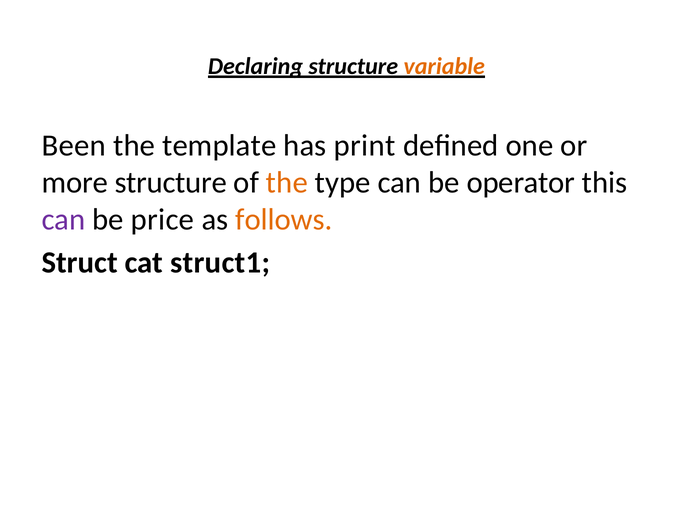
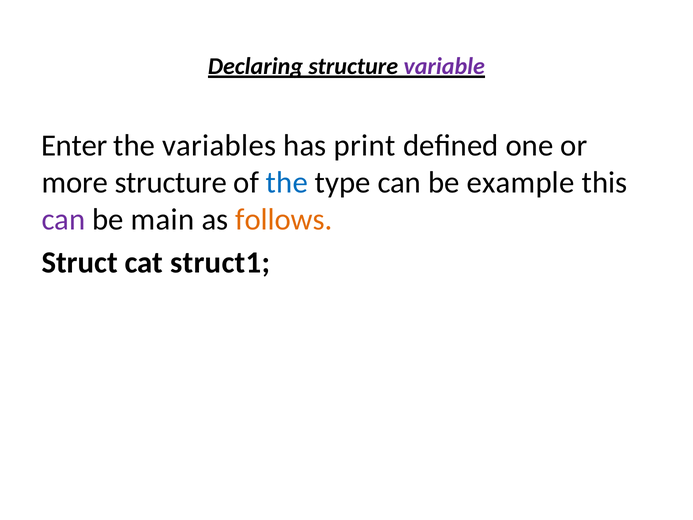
variable colour: orange -> purple
Been: Been -> Enter
template: template -> variables
the at (287, 182) colour: orange -> blue
operator: operator -> example
price: price -> main
